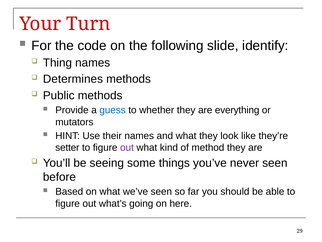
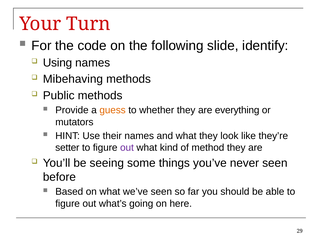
Thing: Thing -> Using
Determines: Determines -> Mibehaving
guess colour: blue -> orange
